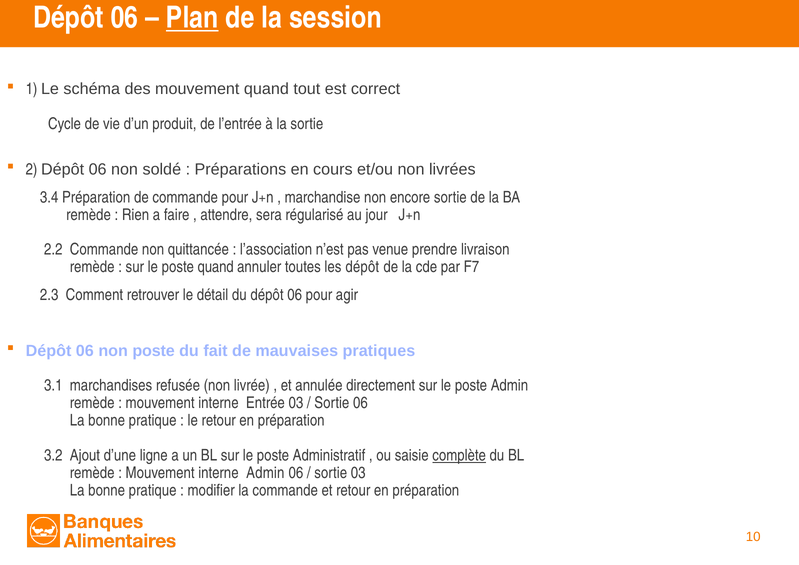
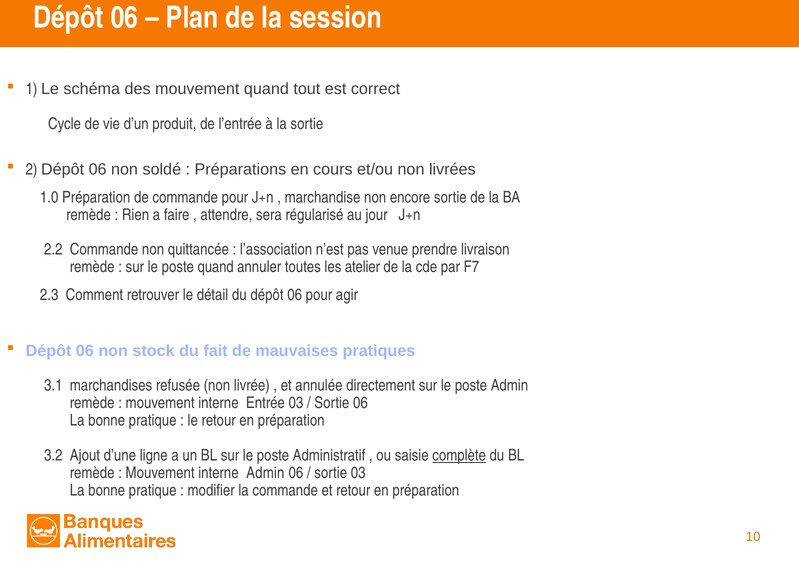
Plan underline: present -> none
3.4: 3.4 -> 1.0
les dépôt: dépôt -> atelier
non poste: poste -> stock
